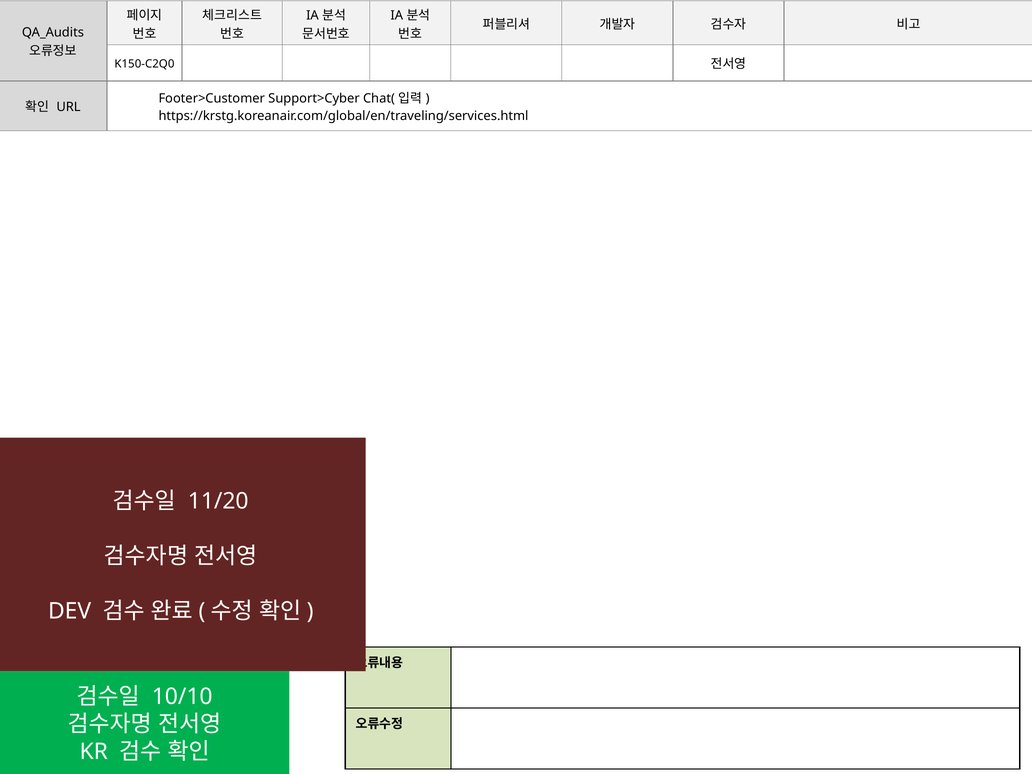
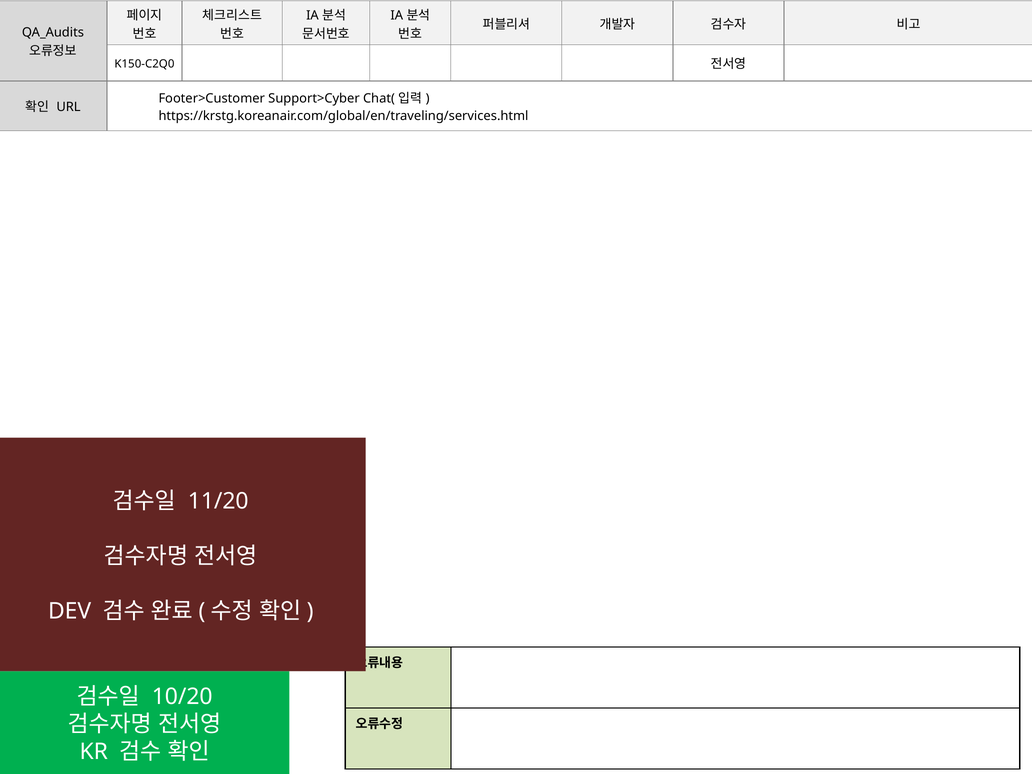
10/10: 10/10 -> 10/20
